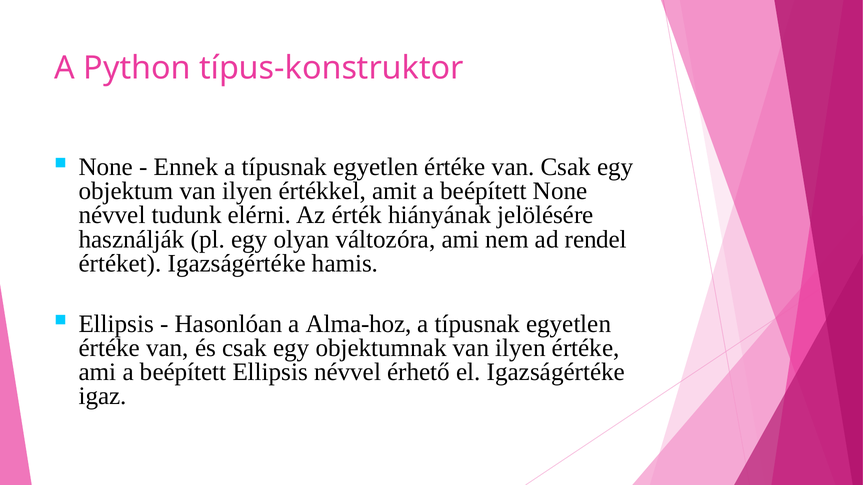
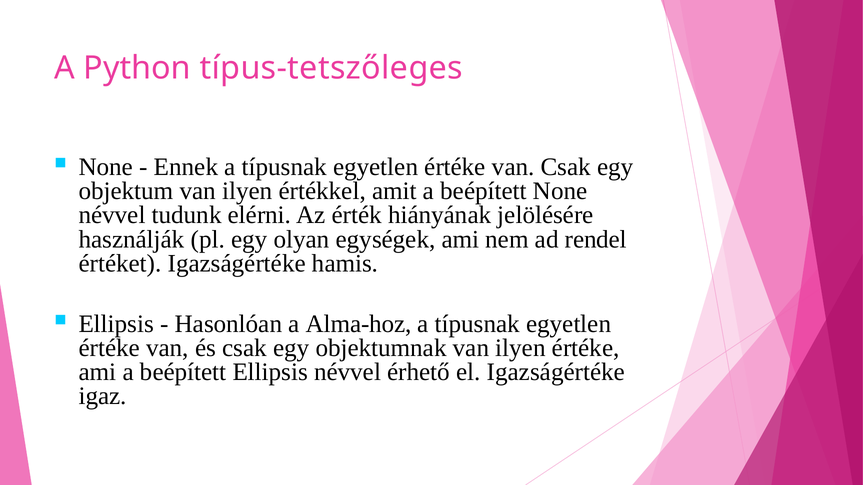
típus-konstruktor: típus-konstruktor -> típus-tetszőleges
változóra: változóra -> egységek
